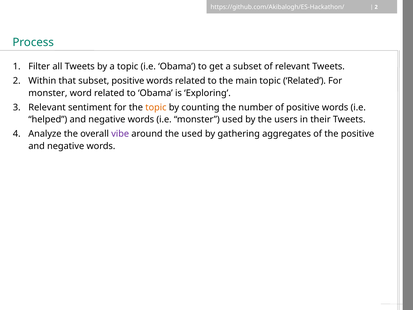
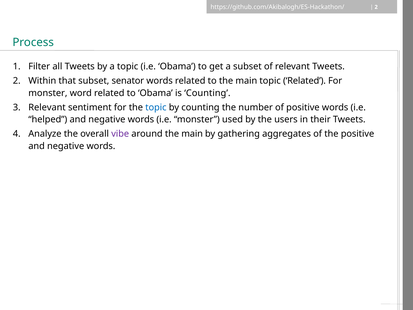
subset positive: positive -> senator
is Exploring: Exploring -> Counting
topic at (156, 107) colour: orange -> blue
around the used: used -> main
